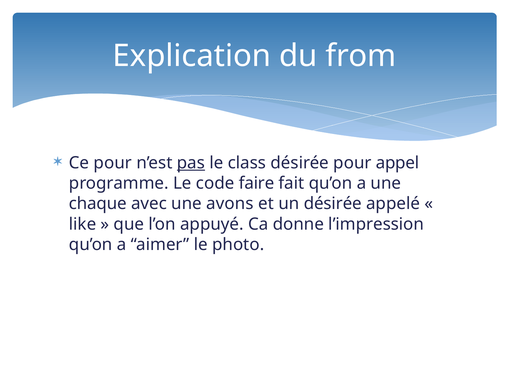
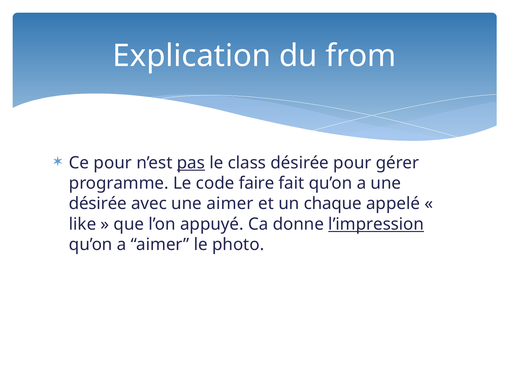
appel: appel -> gérer
chaque at (98, 204): chaque -> désirée
une avons: avons -> aimer
un désirée: désirée -> chaque
l’impression underline: none -> present
